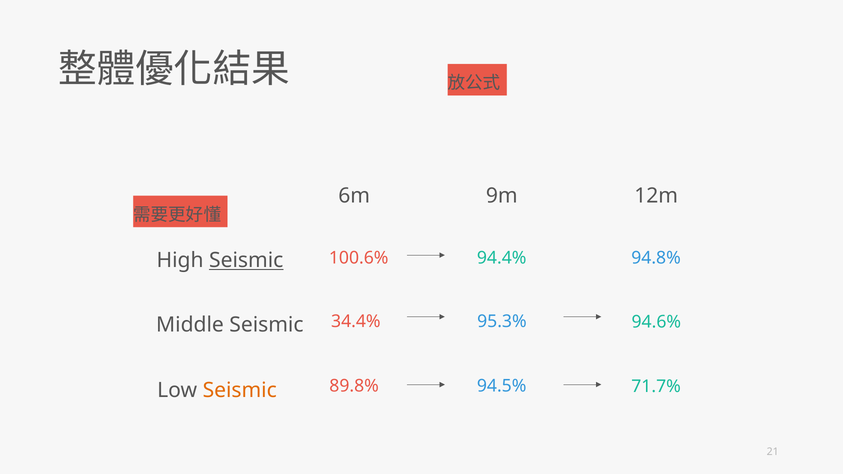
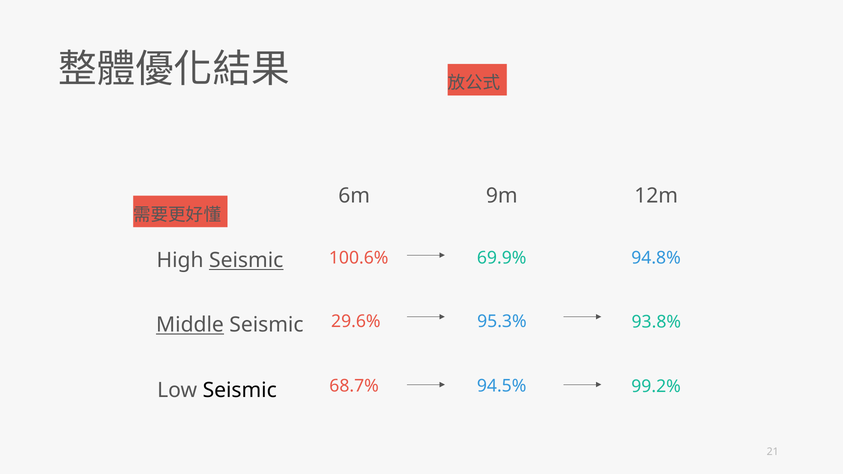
94.4%: 94.4% -> 69.9%
Middle underline: none -> present
34.4%: 34.4% -> 29.6%
94.6%: 94.6% -> 93.8%
89.8%: 89.8% -> 68.7%
71.7%: 71.7% -> 99.2%
Seismic at (240, 390) colour: orange -> black
